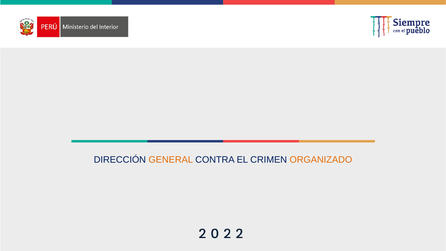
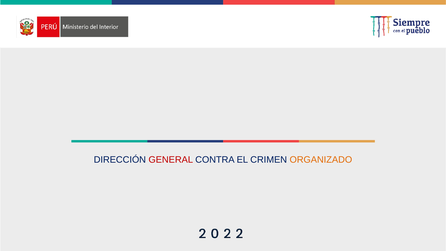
GENERAL colour: orange -> red
